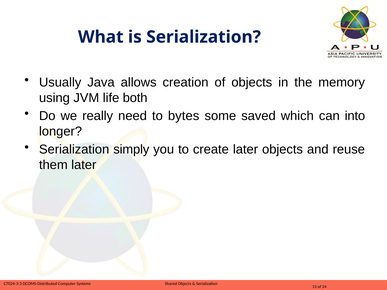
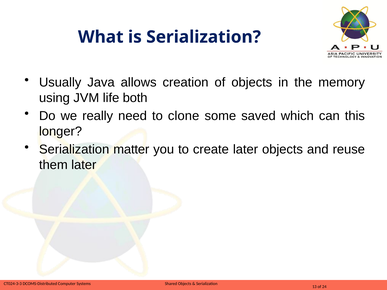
bytes: bytes -> clone
into: into -> this
simply: simply -> matter
